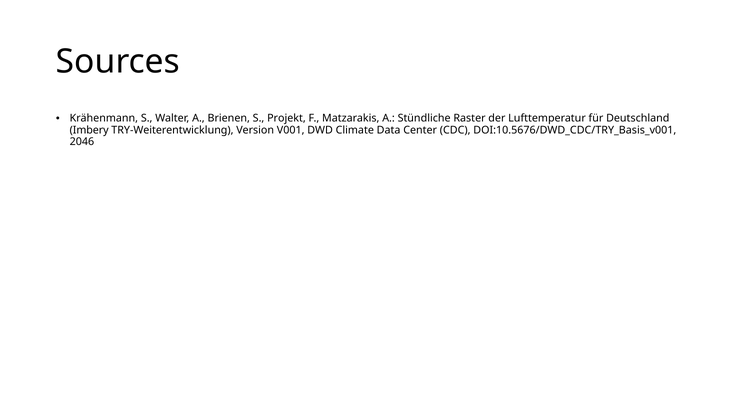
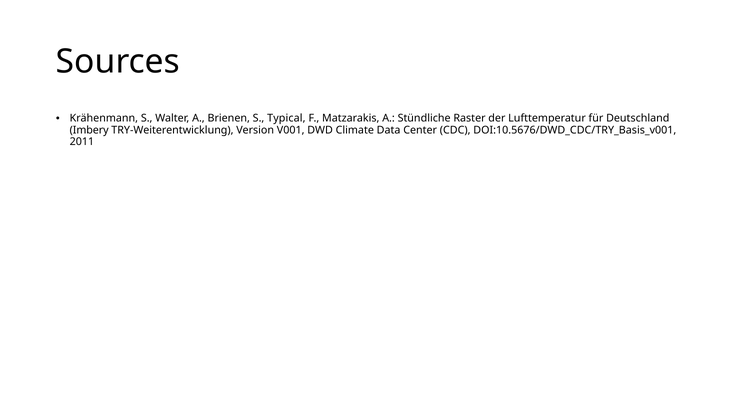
Projekt: Projekt -> Typical
2046: 2046 -> 2011
